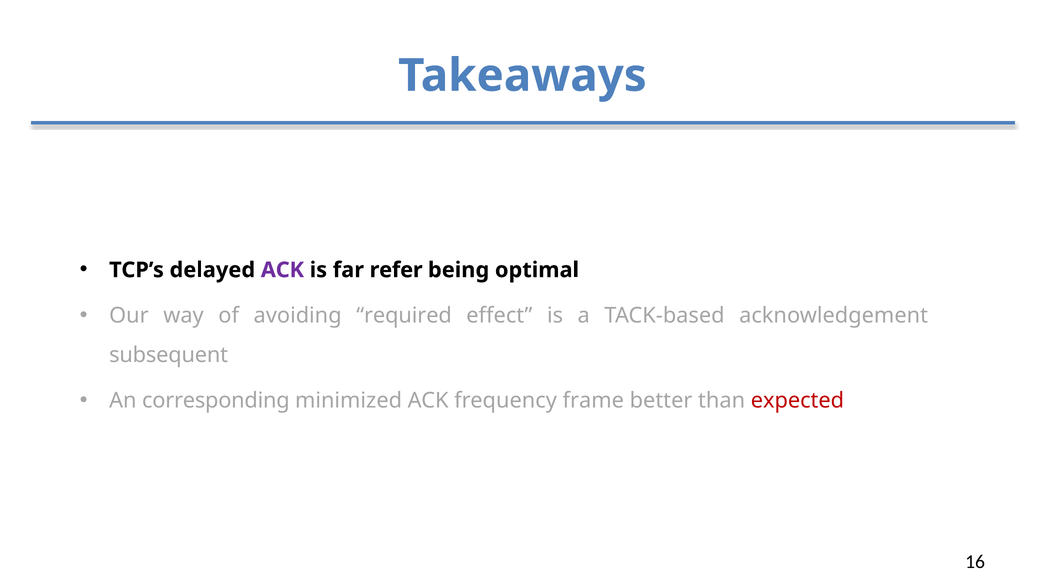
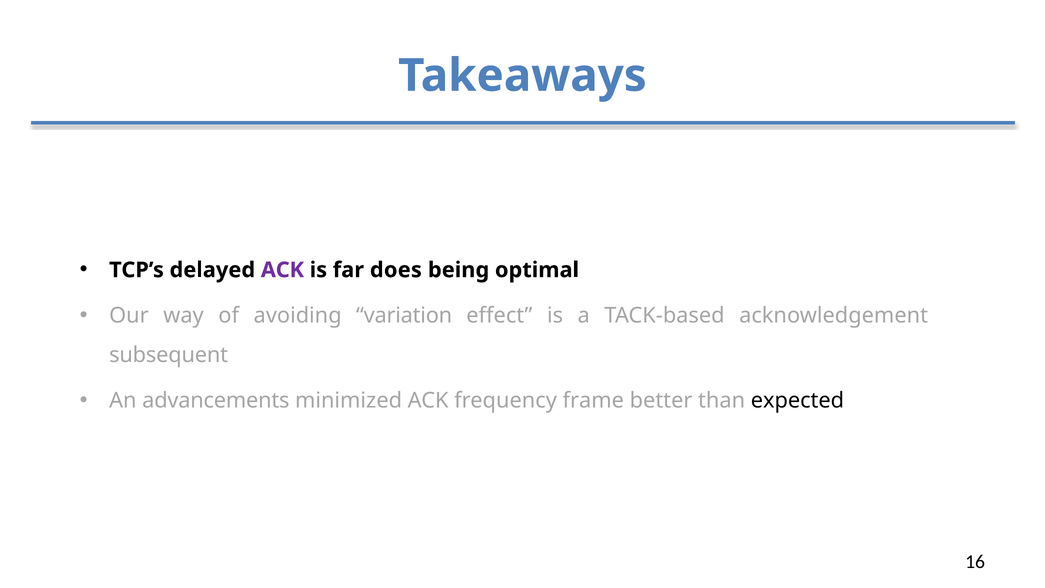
refer: refer -> does
required: required -> variation
corresponding: corresponding -> advancements
expected colour: red -> black
